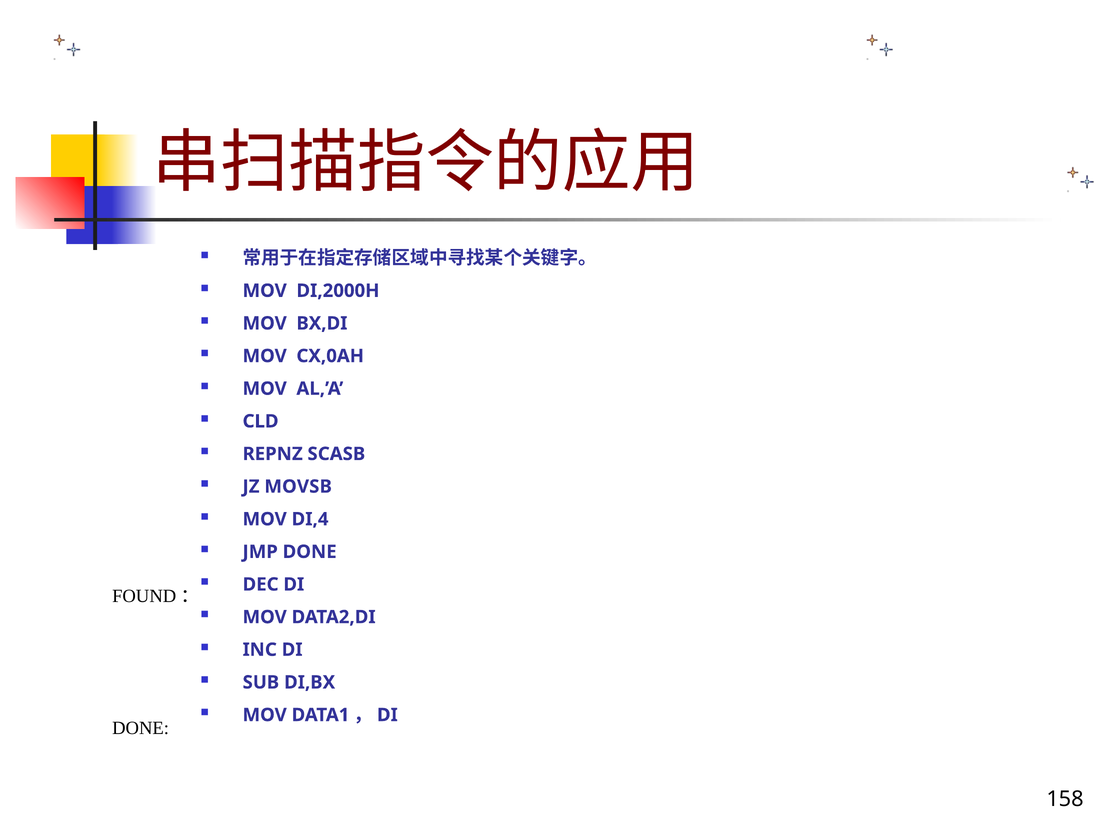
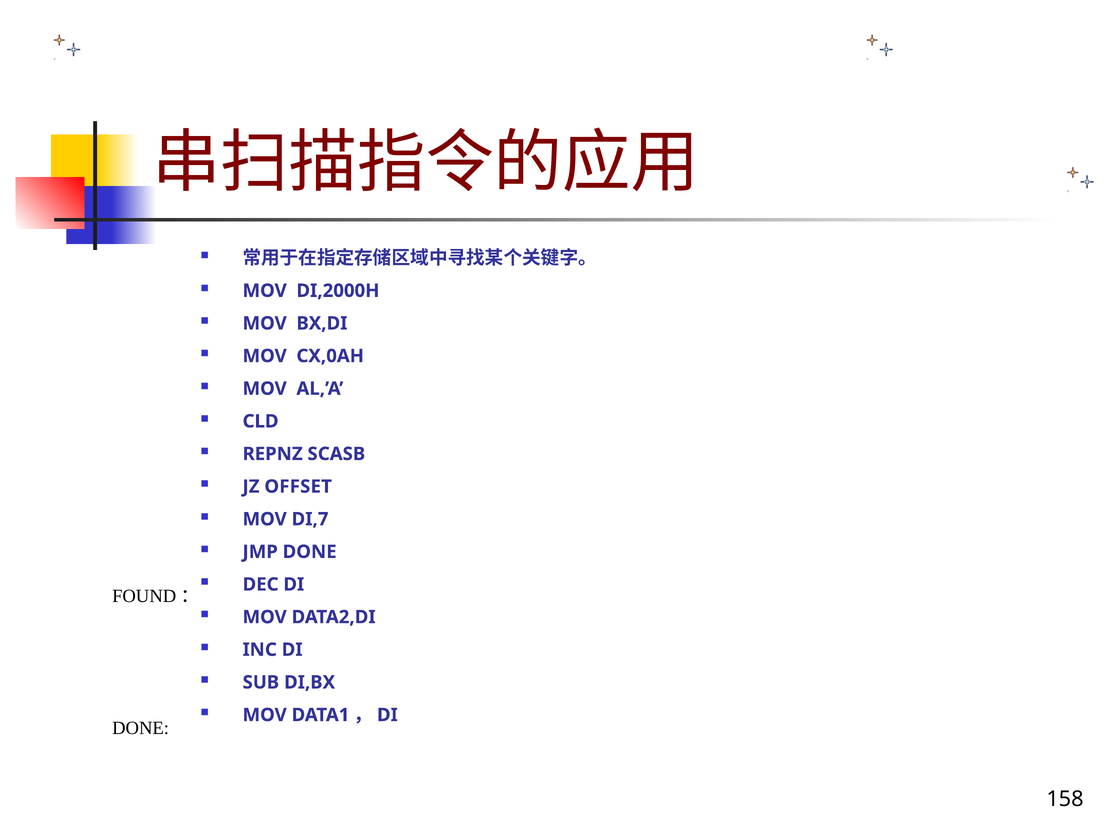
MOVSB: MOVSB -> OFFSET
DI,4: DI,4 -> DI,7
